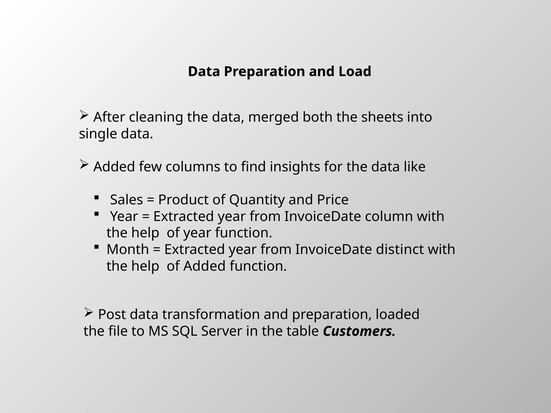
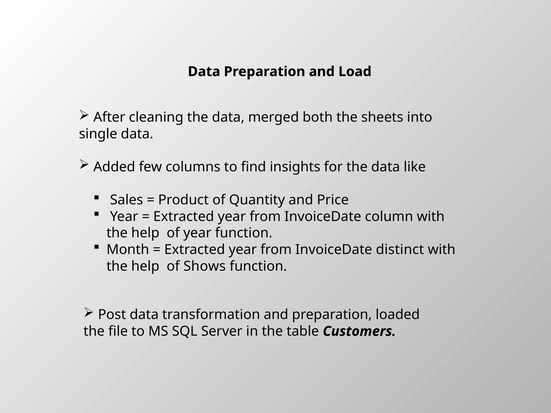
of Added: Added -> Shows
